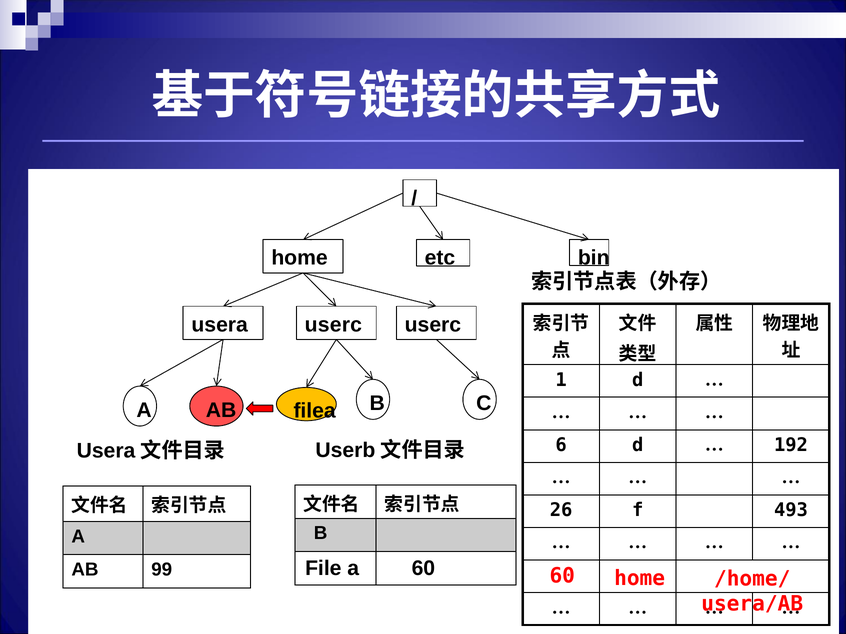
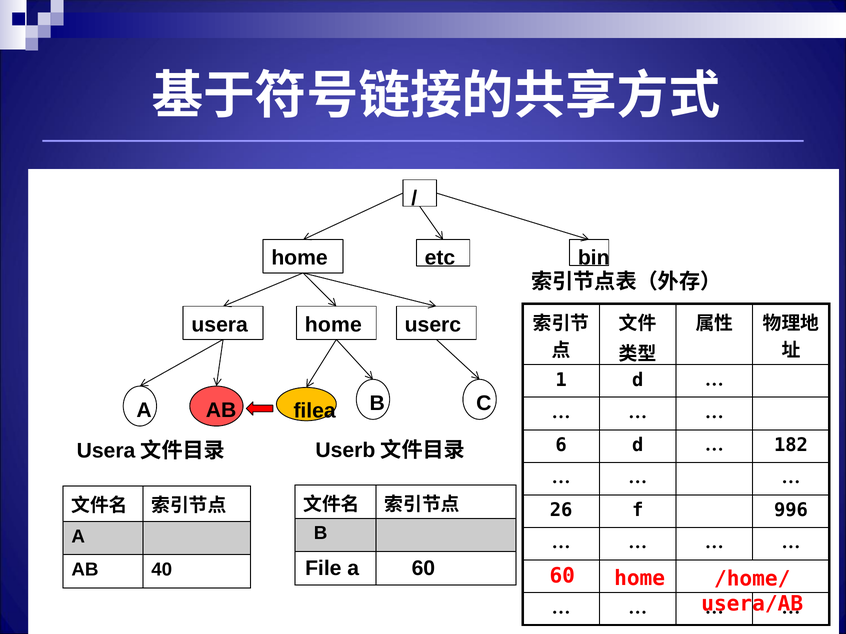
usera userc: userc -> home
192: 192 -> 182
493: 493 -> 996
99: 99 -> 40
